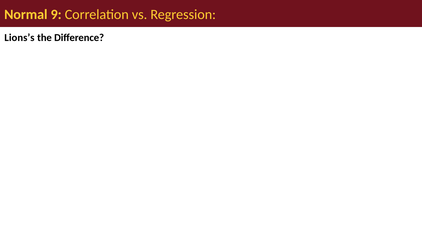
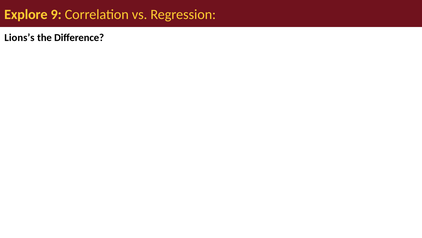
Normal: Normal -> Explore
